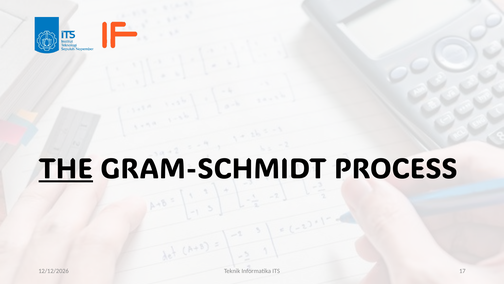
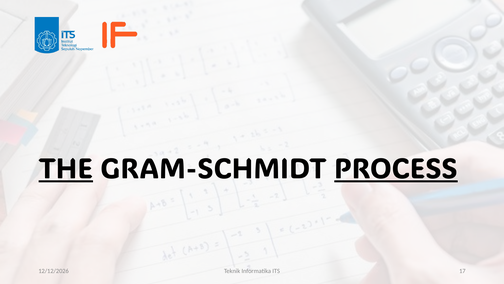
PROCESS underline: none -> present
